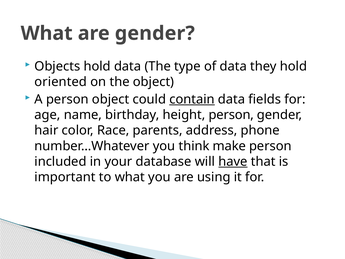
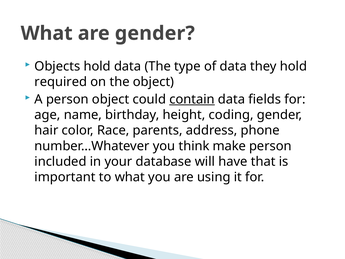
oriented: oriented -> required
height person: person -> coding
have underline: present -> none
